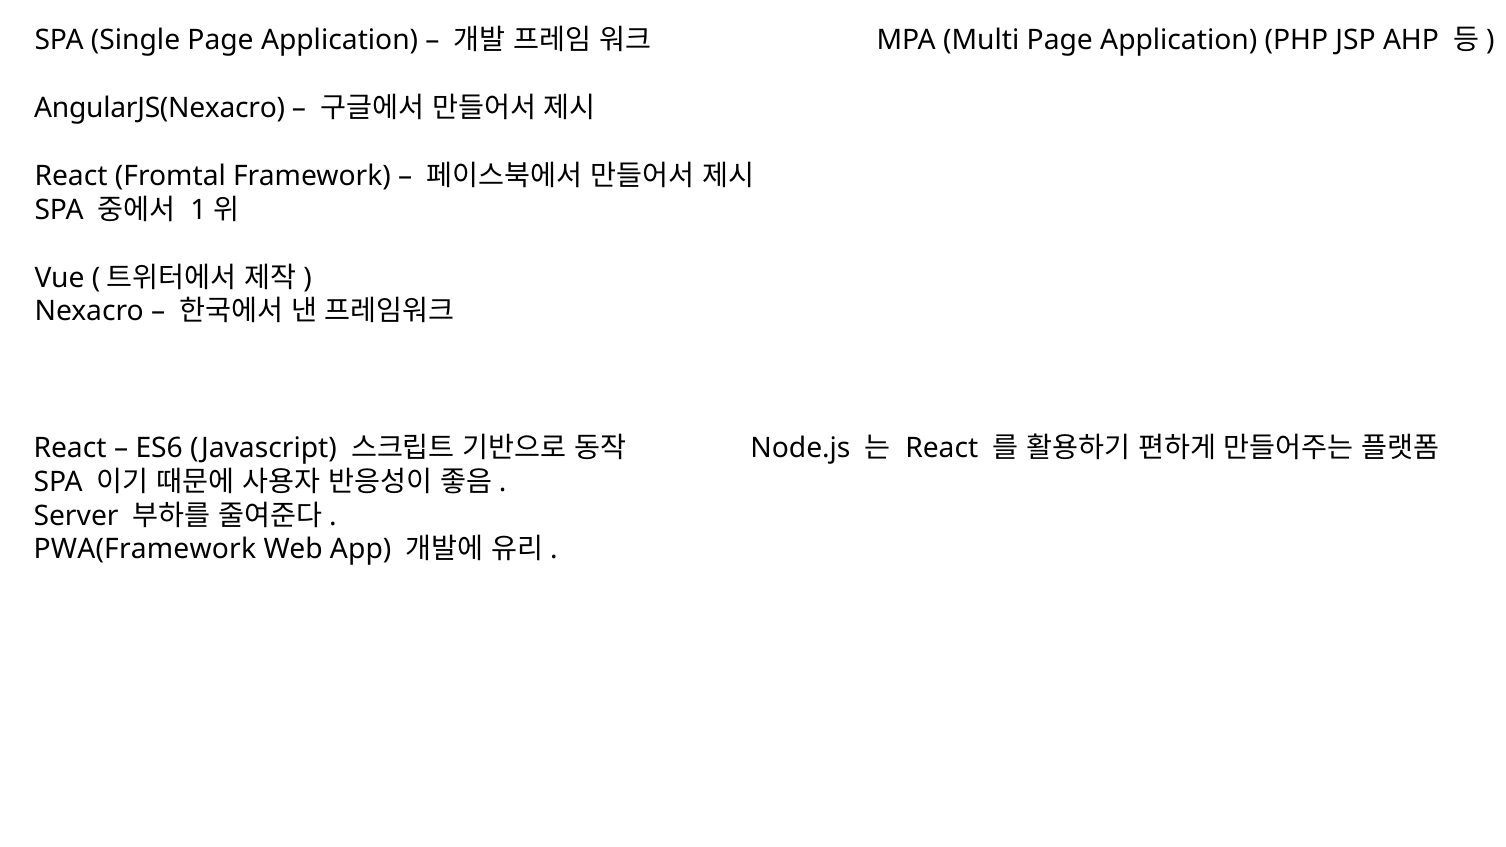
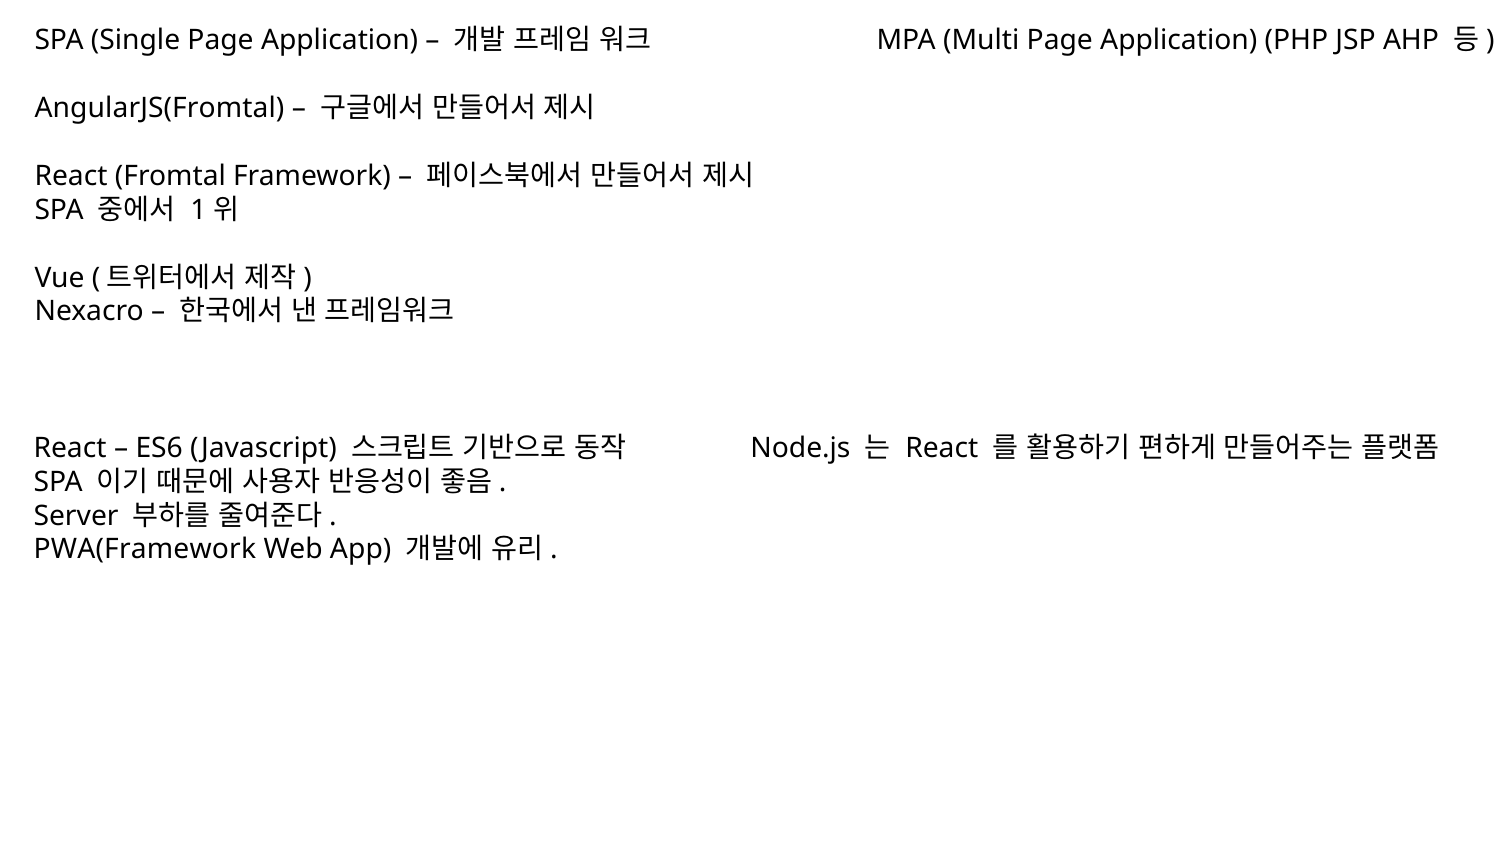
AngularJS(Nexacro: AngularJS(Nexacro -> AngularJS(Fromtal
